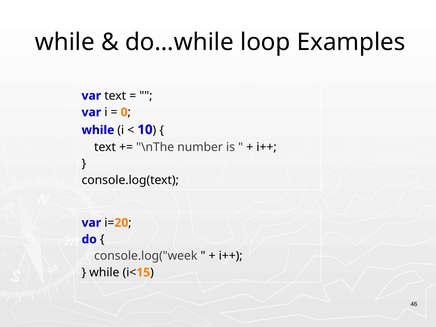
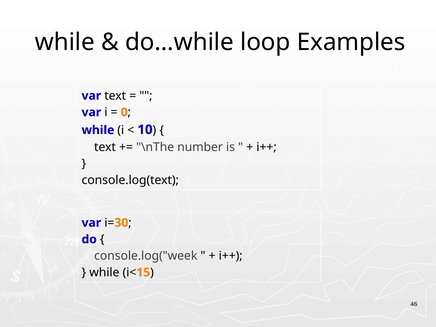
20: 20 -> 30
